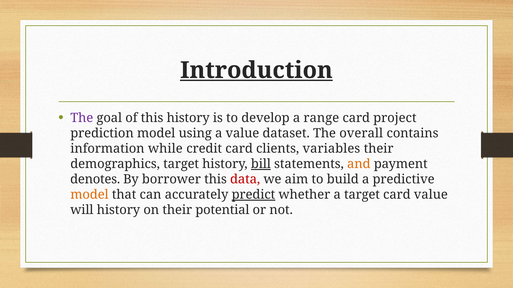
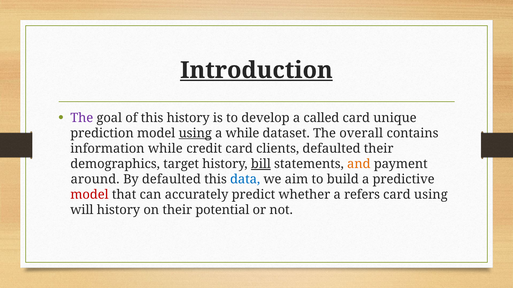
range: range -> called
project: project -> unique
using at (195, 134) underline: none -> present
a value: value -> while
clients variables: variables -> defaulted
denotes: denotes -> around
By borrower: borrower -> defaulted
data colour: red -> blue
model at (89, 195) colour: orange -> red
predict underline: present -> none
a target: target -> refers
card value: value -> using
